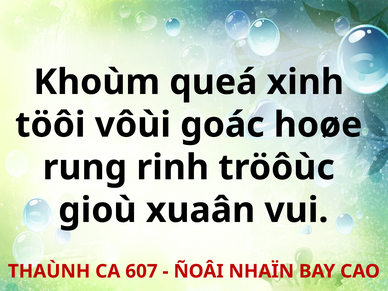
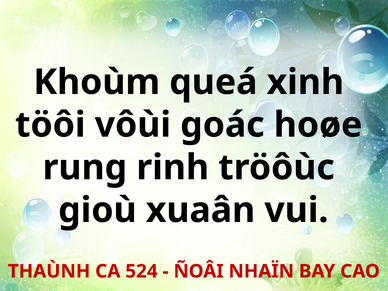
607: 607 -> 524
